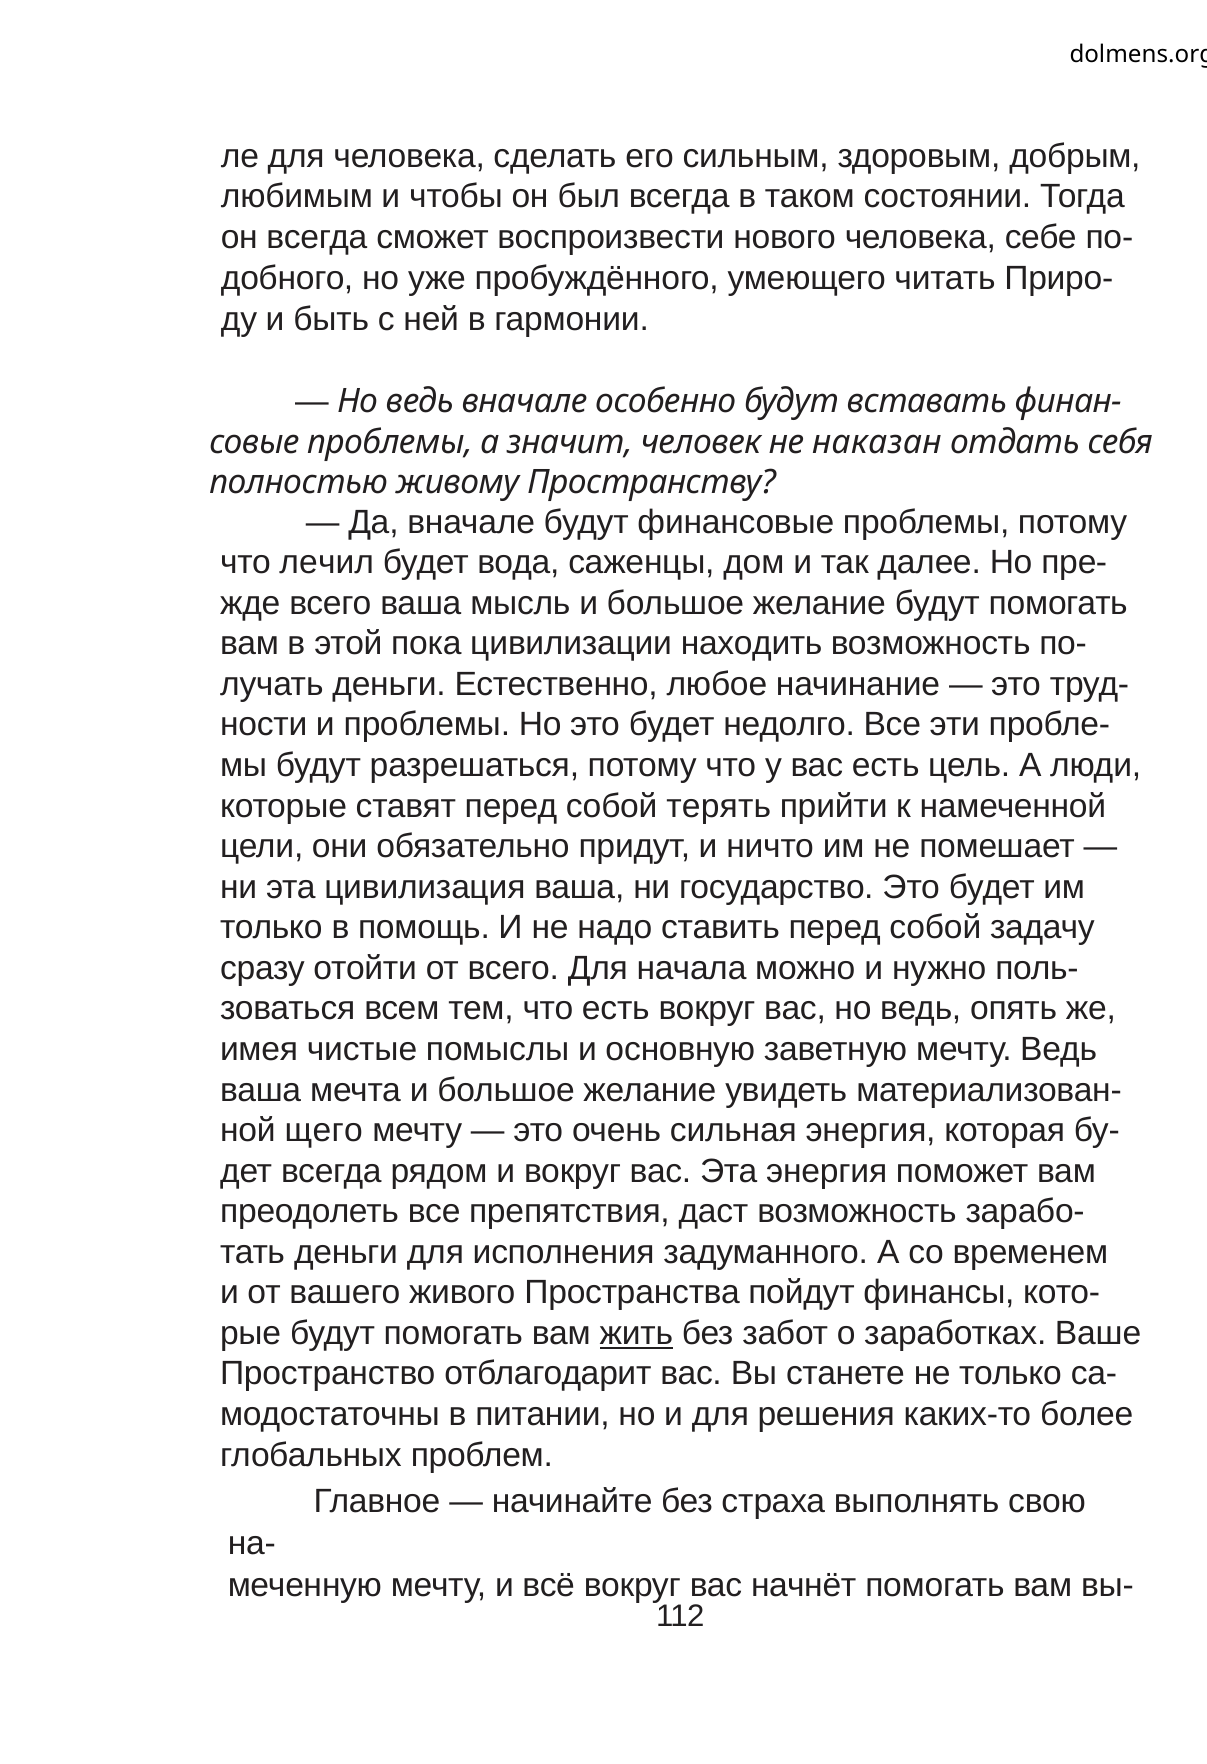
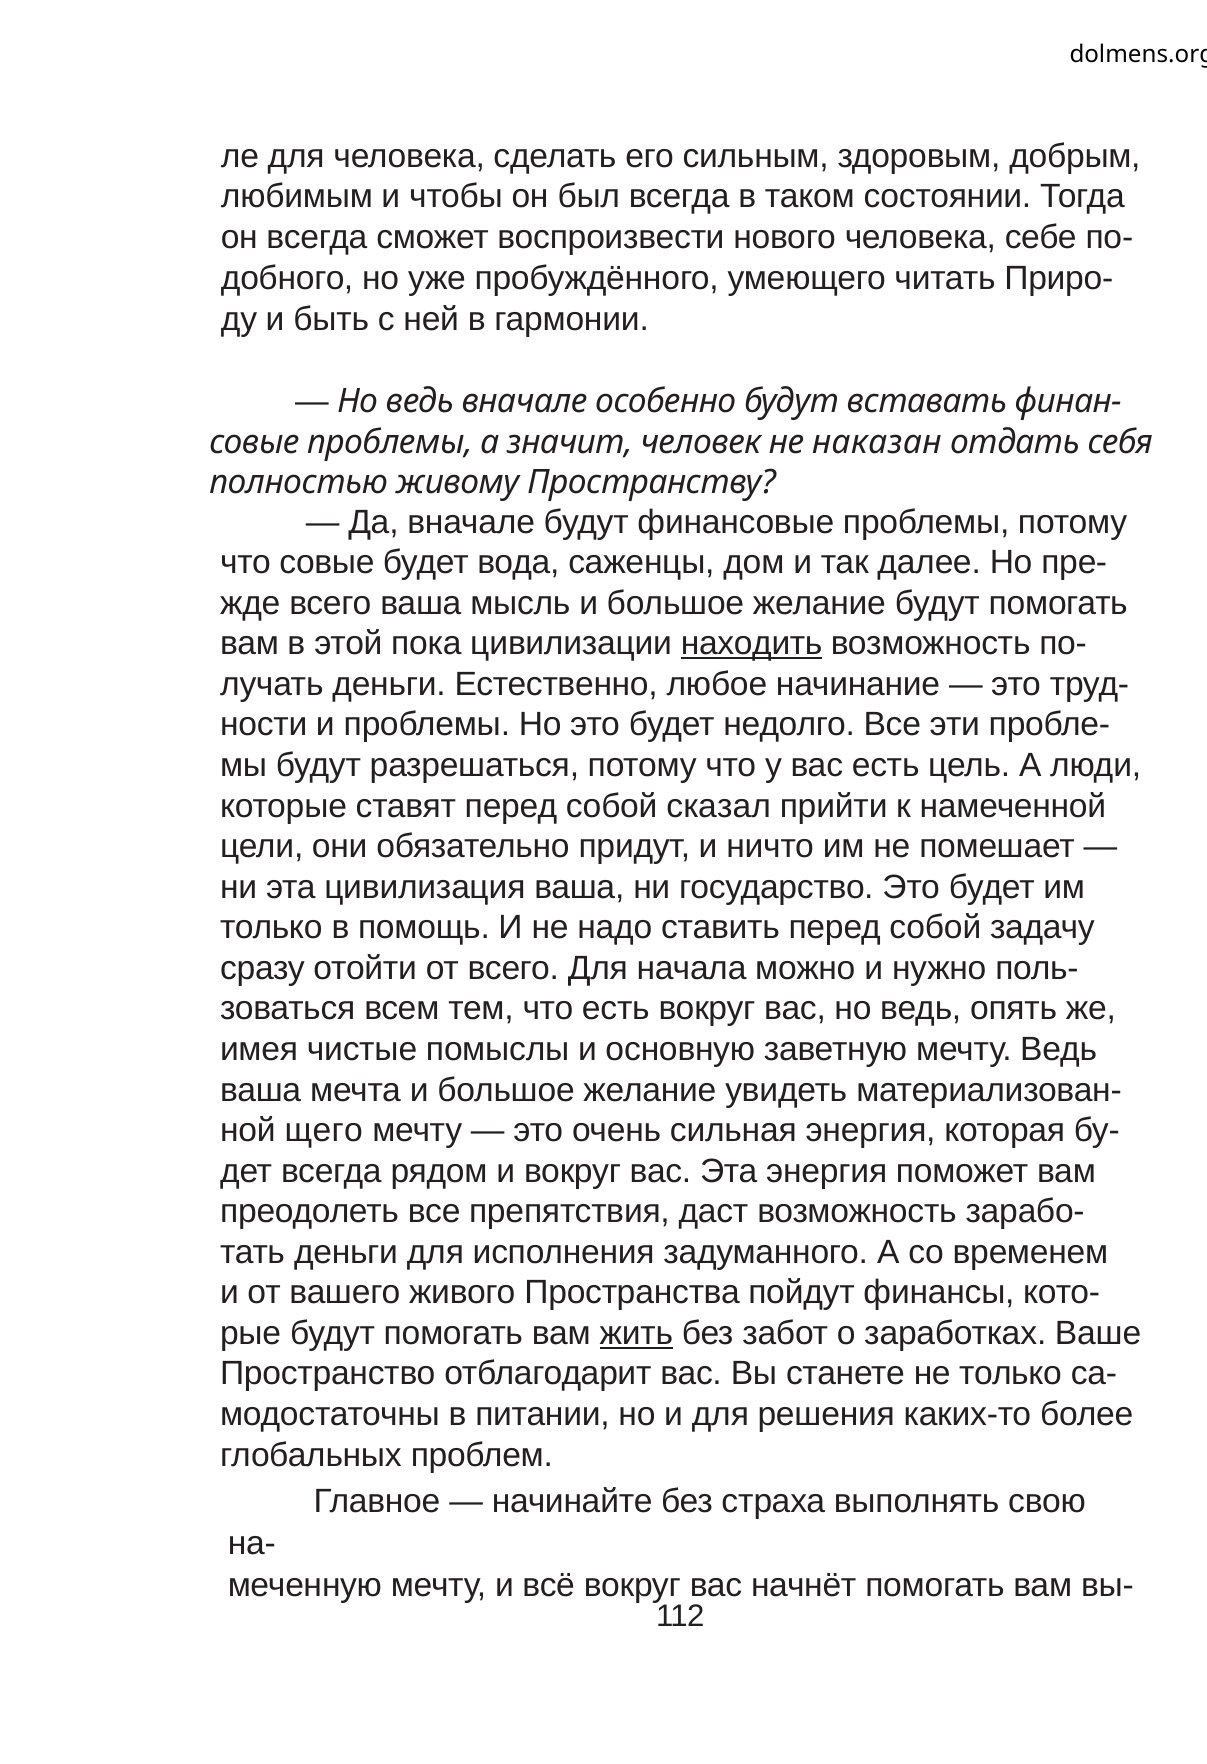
что лечил: лечил -> совые
находить underline: none -> present
терять: терять -> сказал
